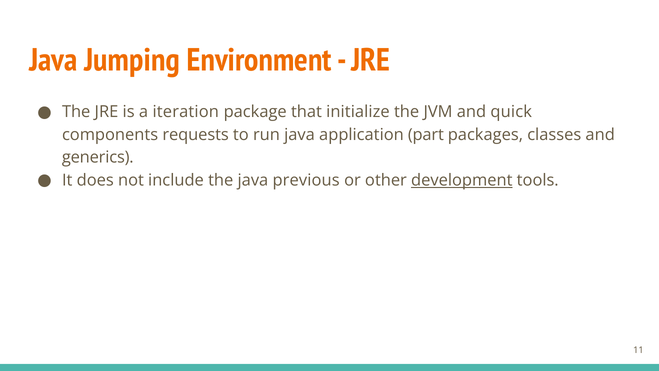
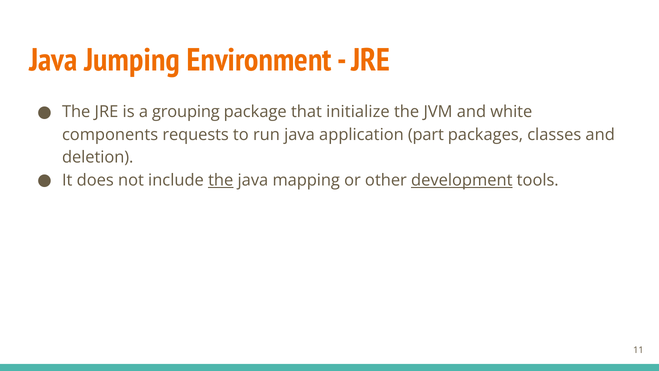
iteration: iteration -> grouping
quick: quick -> white
generics: generics -> deletion
the at (221, 180) underline: none -> present
previous: previous -> mapping
